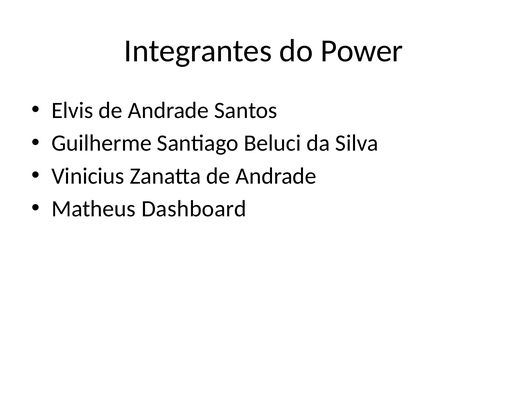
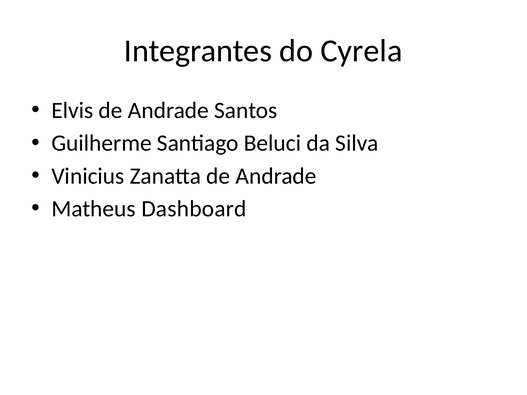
Power: Power -> Cyrela
